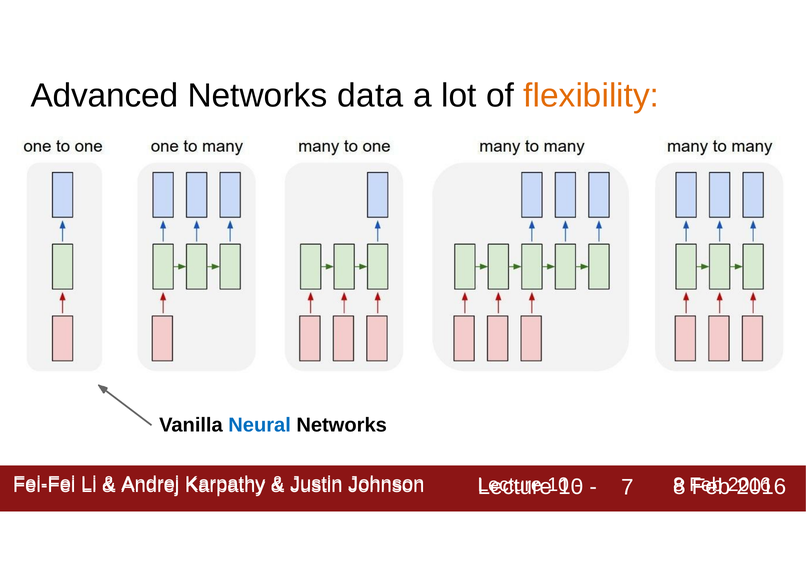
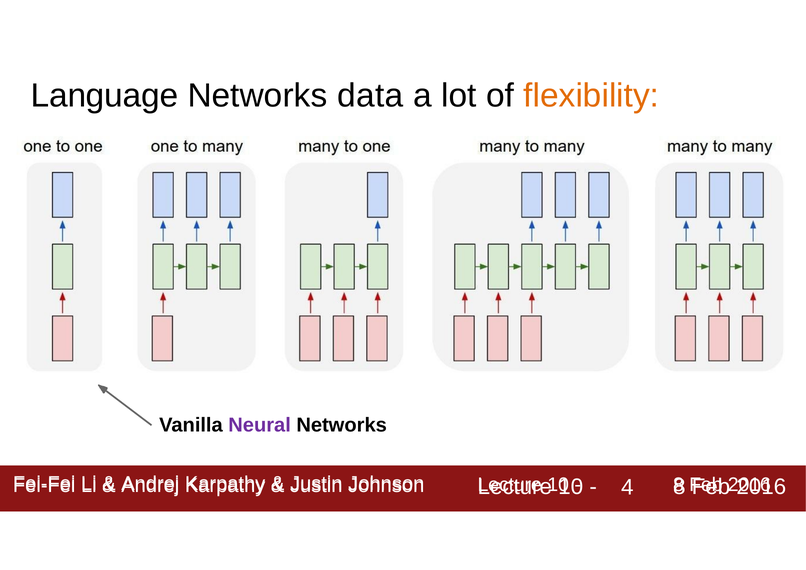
Advanced: Advanced -> Language
Neural colour: blue -> purple
7: 7 -> 4
